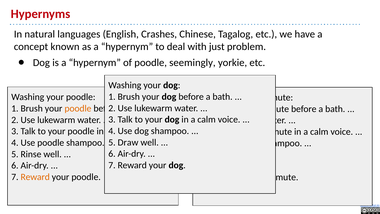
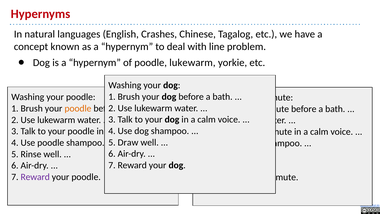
just: just -> line
poodle seemingly: seemingly -> lukewarm
Reward at (35, 177) colour: orange -> purple
